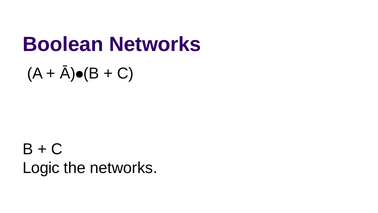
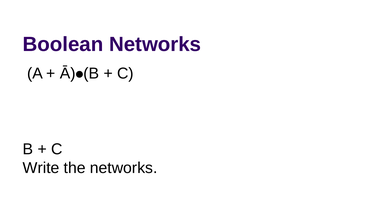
Logic: Logic -> Write
